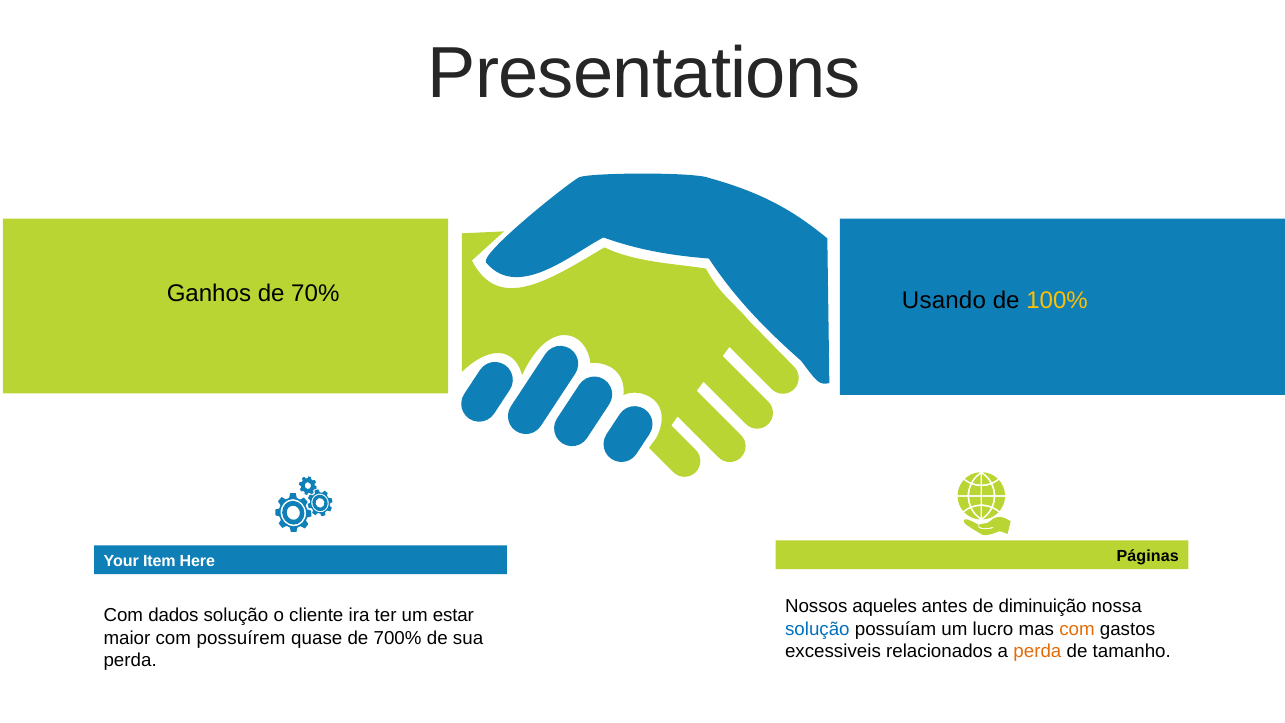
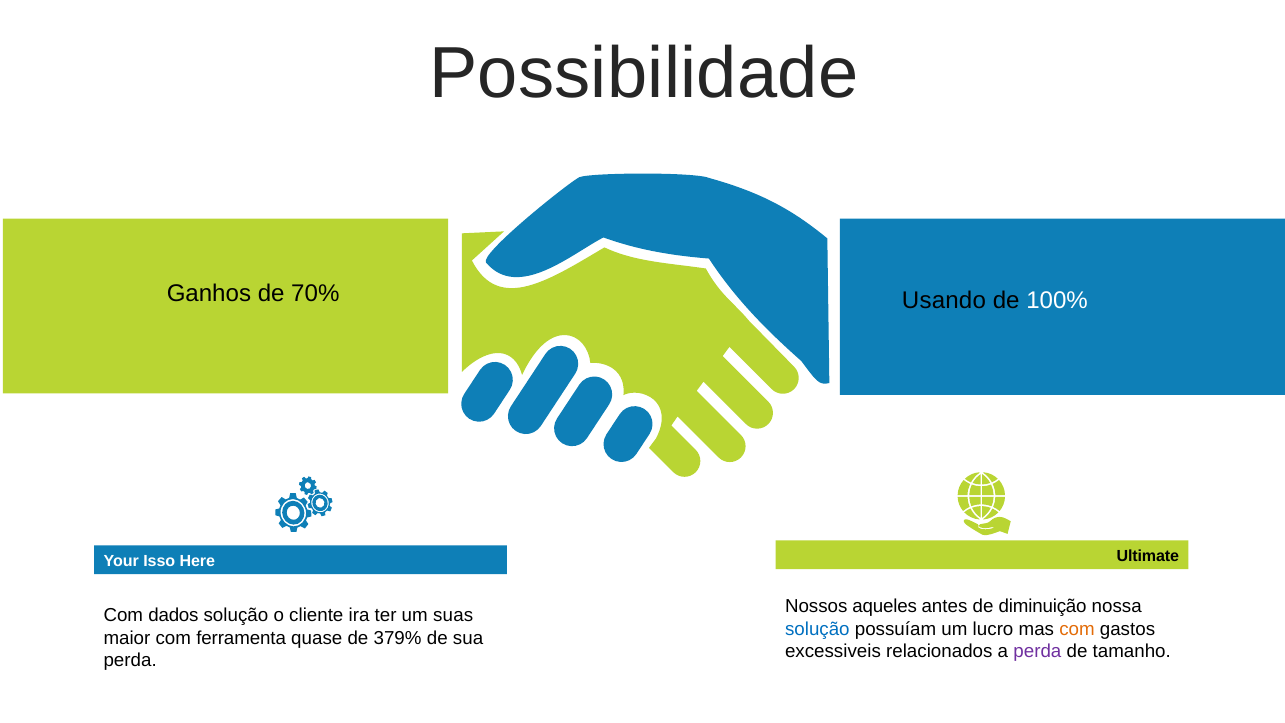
Presentations: Presentations -> Possibilidade
100% colour: yellow -> white
Item: Item -> Isso
Páginas: Páginas -> Ultimate
estar: estar -> suas
possuírem: possuírem -> ferramenta
700%: 700% -> 379%
perda at (1037, 651) colour: orange -> purple
